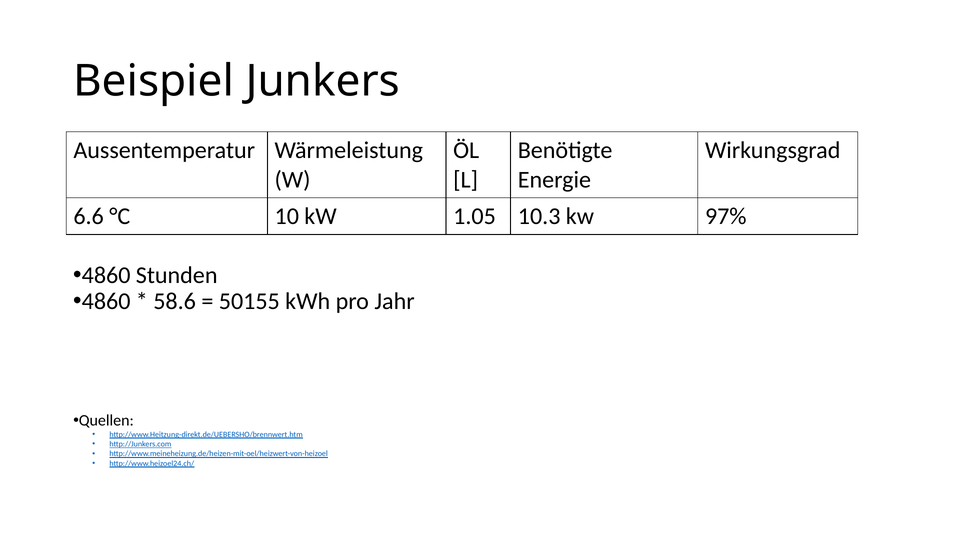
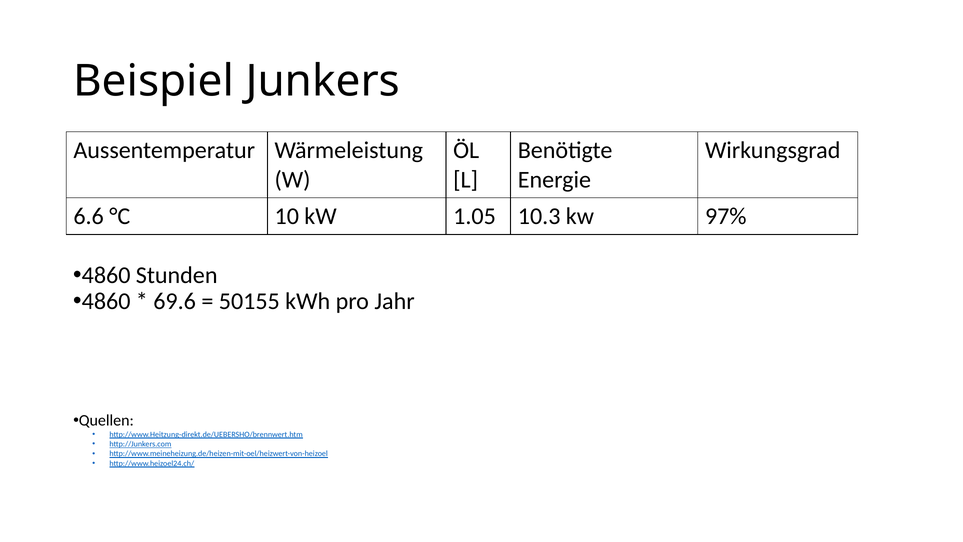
58.6: 58.6 -> 69.6
